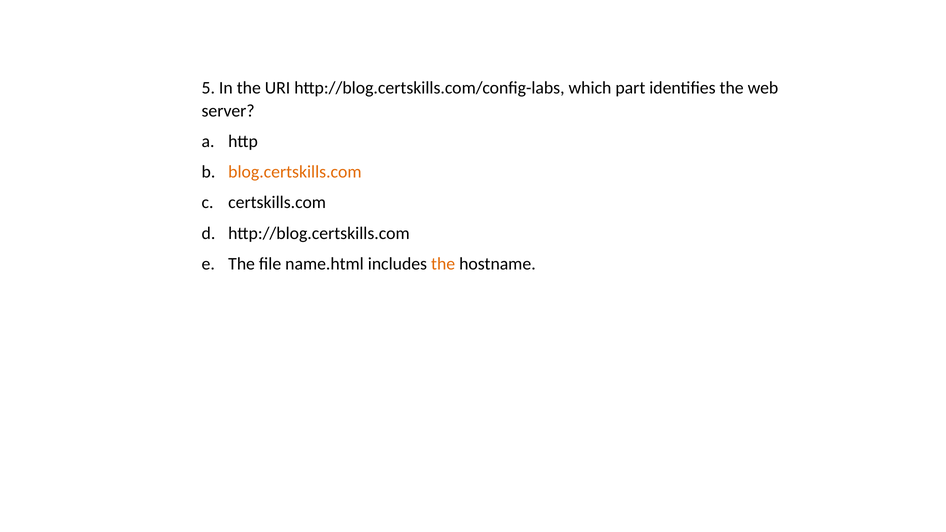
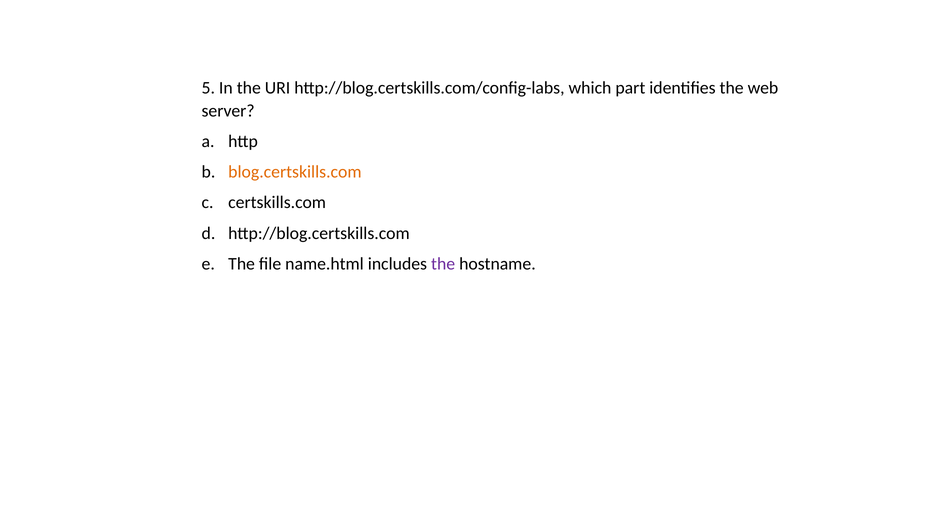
the at (443, 264) colour: orange -> purple
